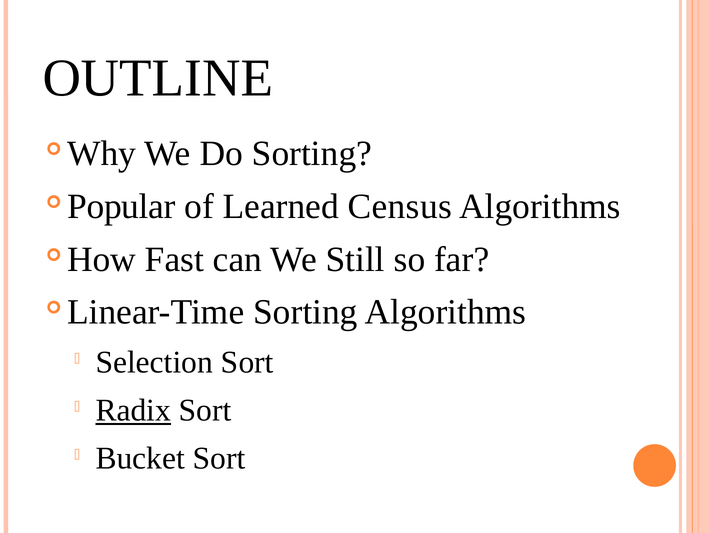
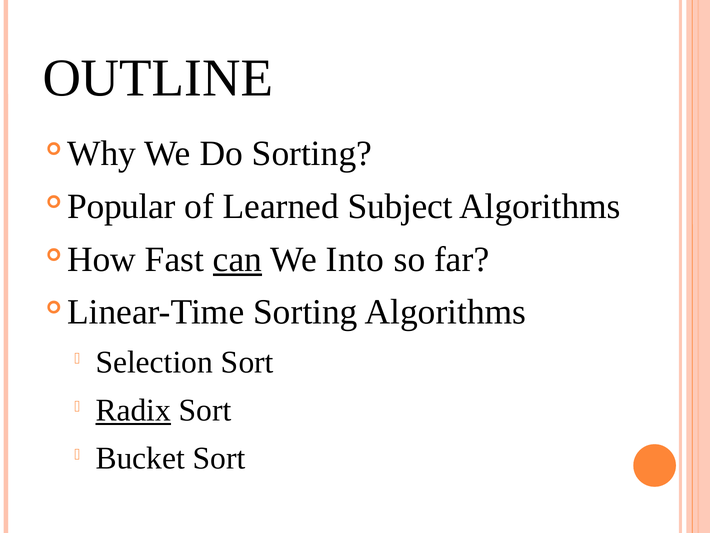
Census: Census -> Subject
can underline: none -> present
Still: Still -> Into
